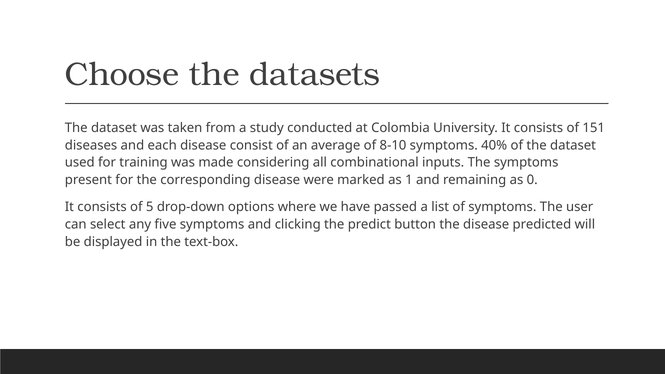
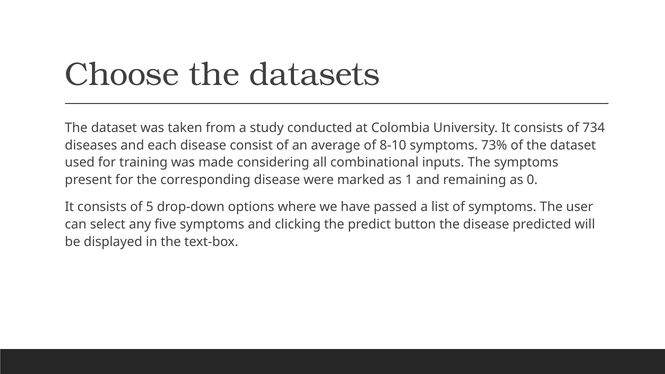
151: 151 -> 734
40%: 40% -> 73%
